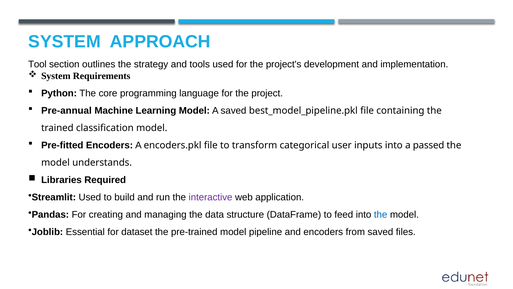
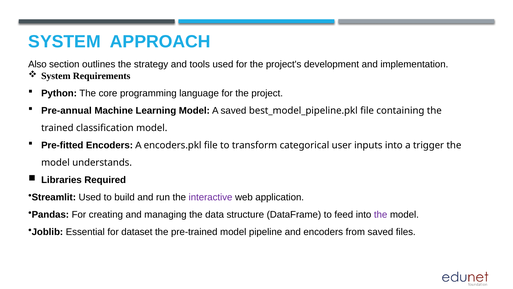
Tool: Tool -> Also
passed: passed -> trigger
the at (381, 214) colour: blue -> purple
